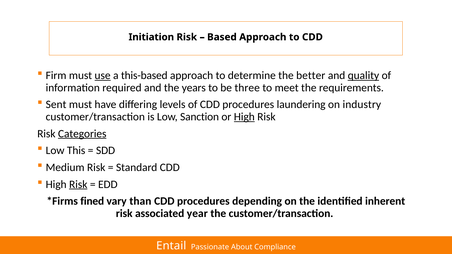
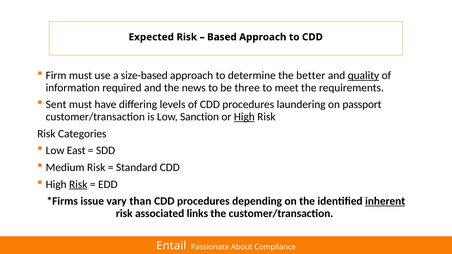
Initiation: Initiation -> Expected
use underline: present -> none
this-based: this-based -> size-based
years: years -> news
industry: industry -> passport
Categories underline: present -> none
This: This -> East
fined: fined -> issue
inherent underline: none -> present
year: year -> links
